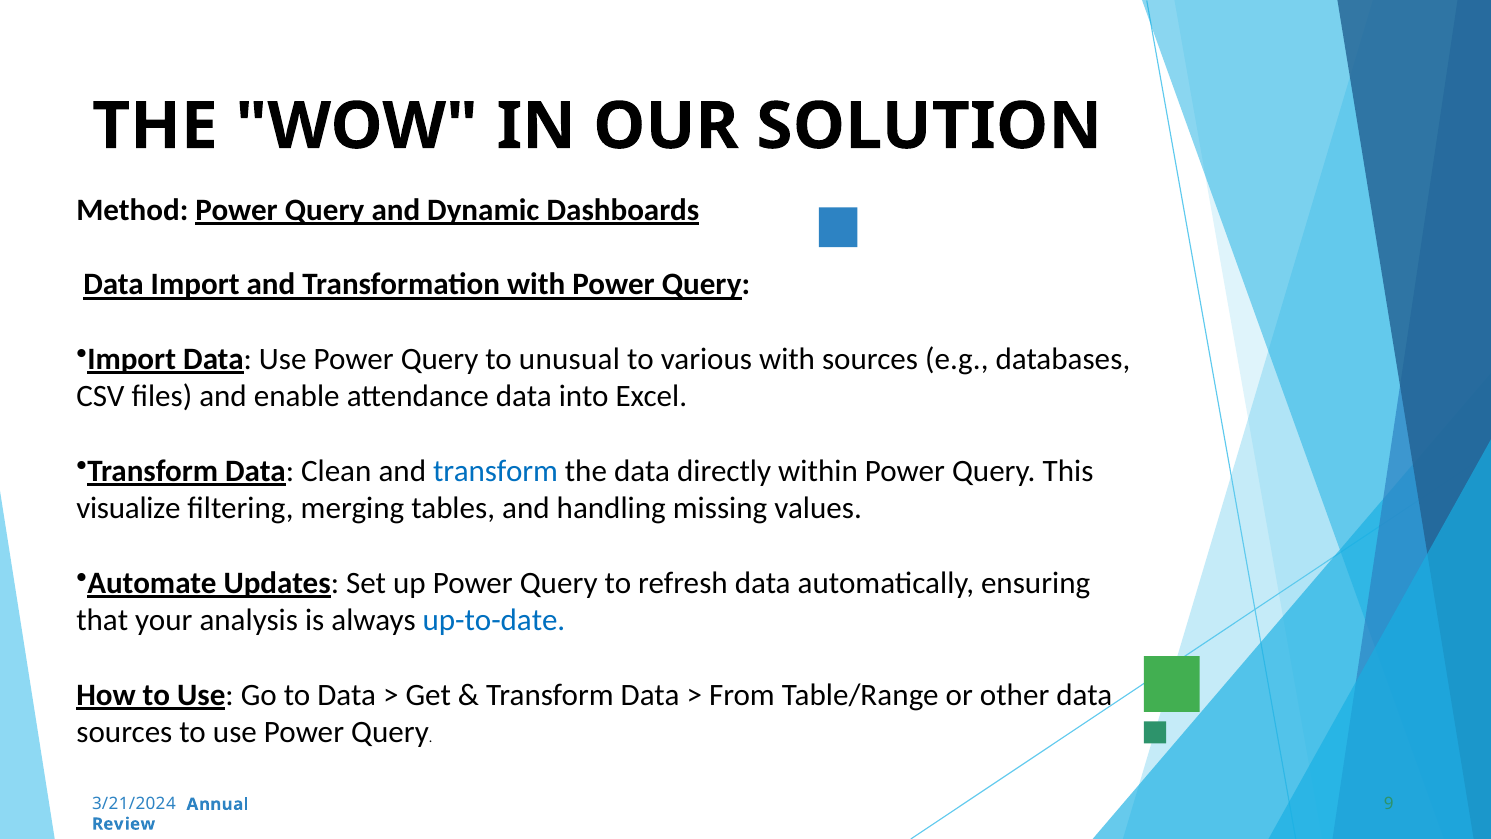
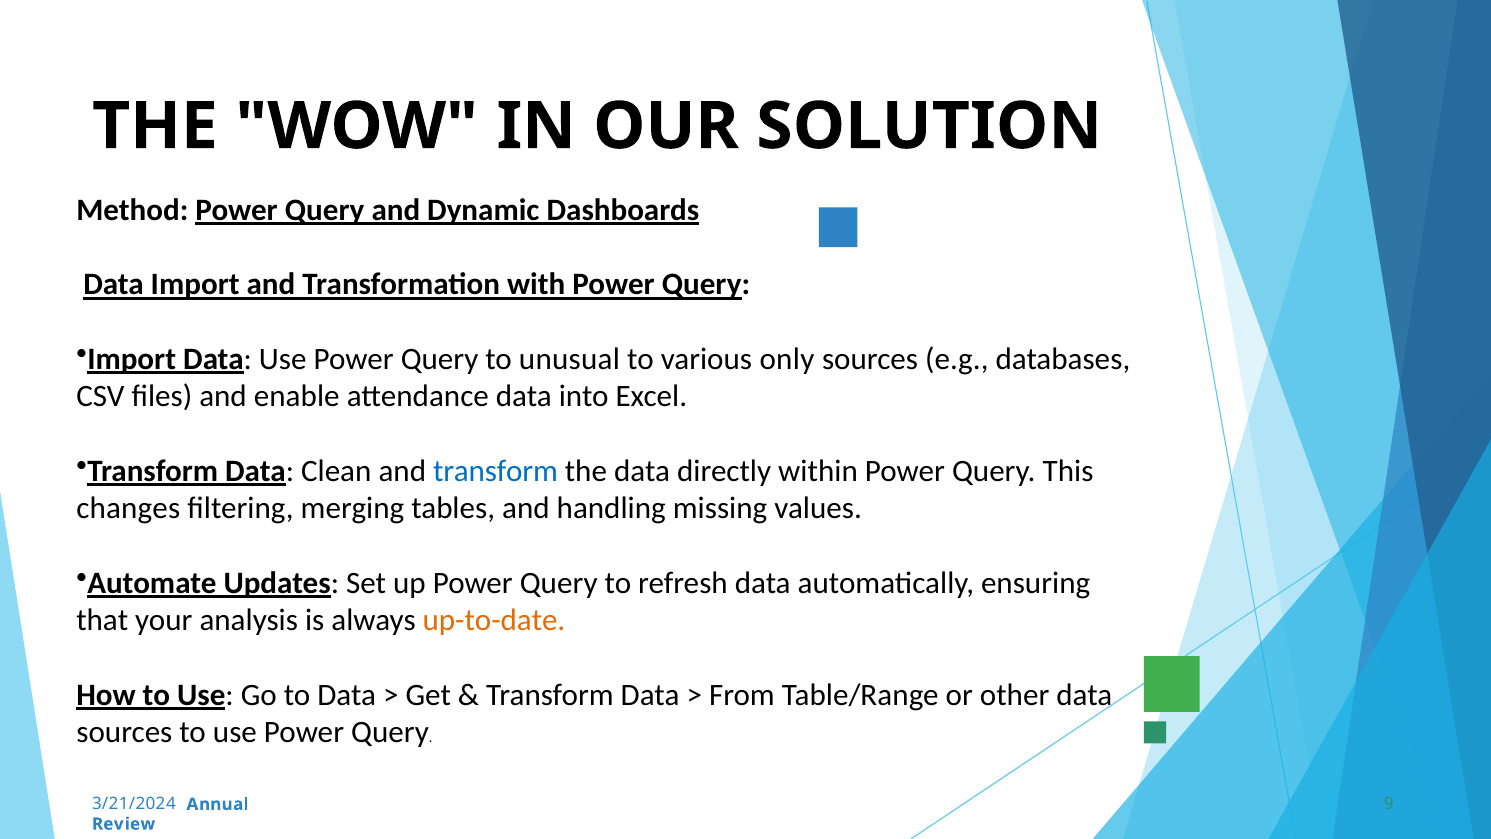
various with: with -> only
visualize: visualize -> changes
up-to-date colour: blue -> orange
